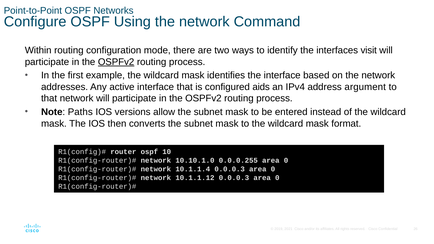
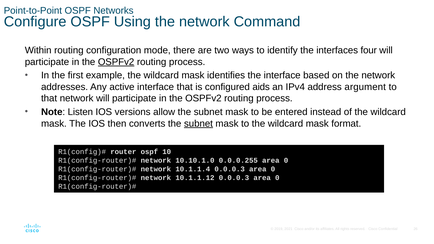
visit: visit -> four
Paths: Paths -> Listen
subnet at (198, 124) underline: none -> present
